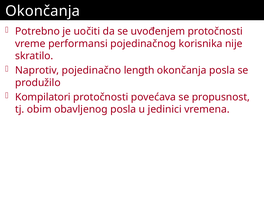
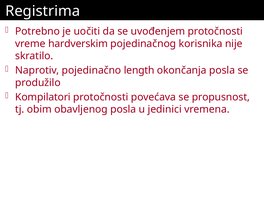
Okončanja at (43, 11): Okončanja -> Registrima
performansi: performansi -> hardverskim
